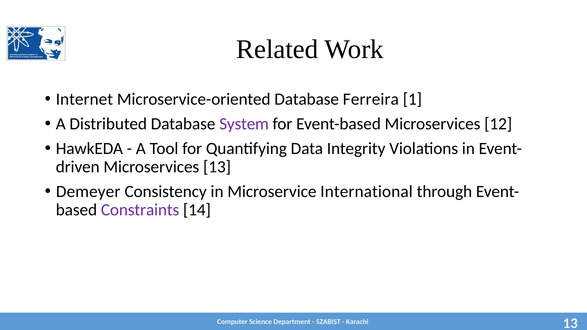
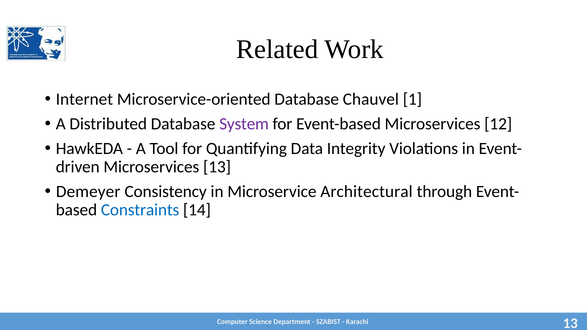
Ferreira: Ferreira -> Chauvel
International: International -> Architectural
Constraints colour: purple -> blue
